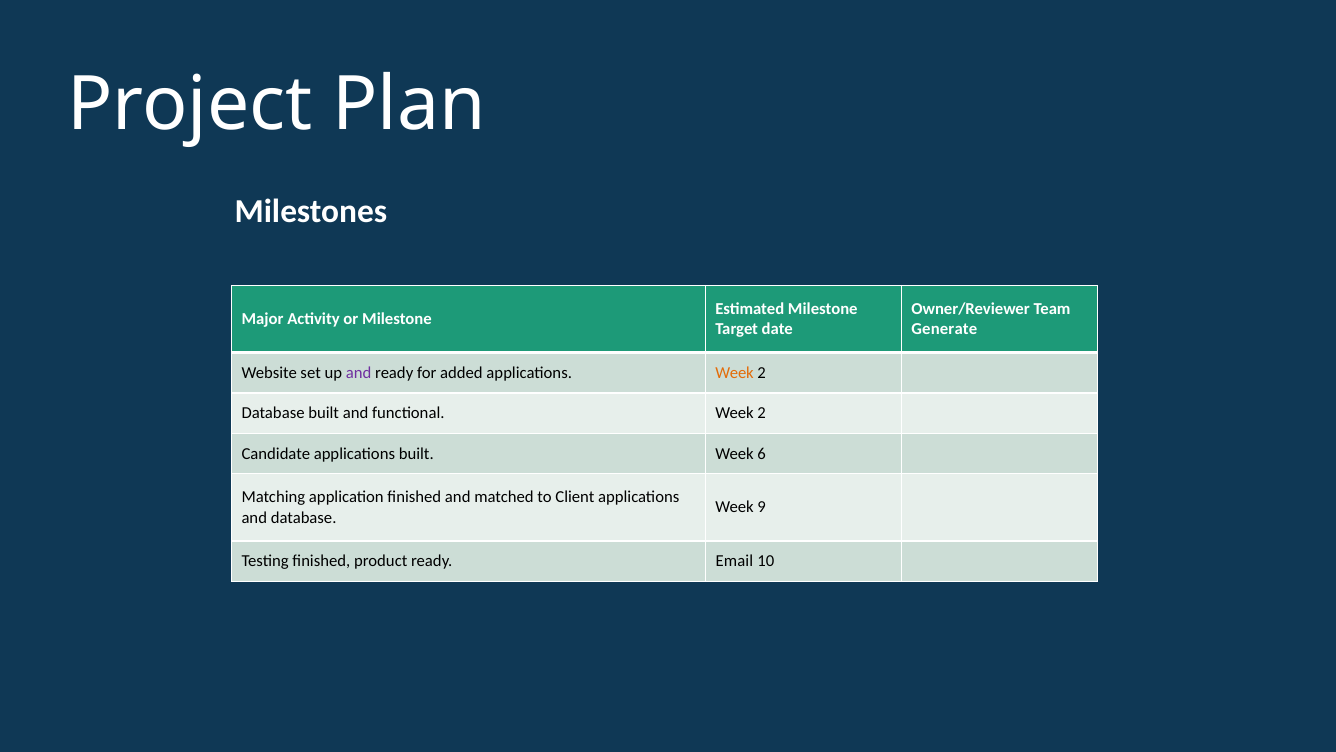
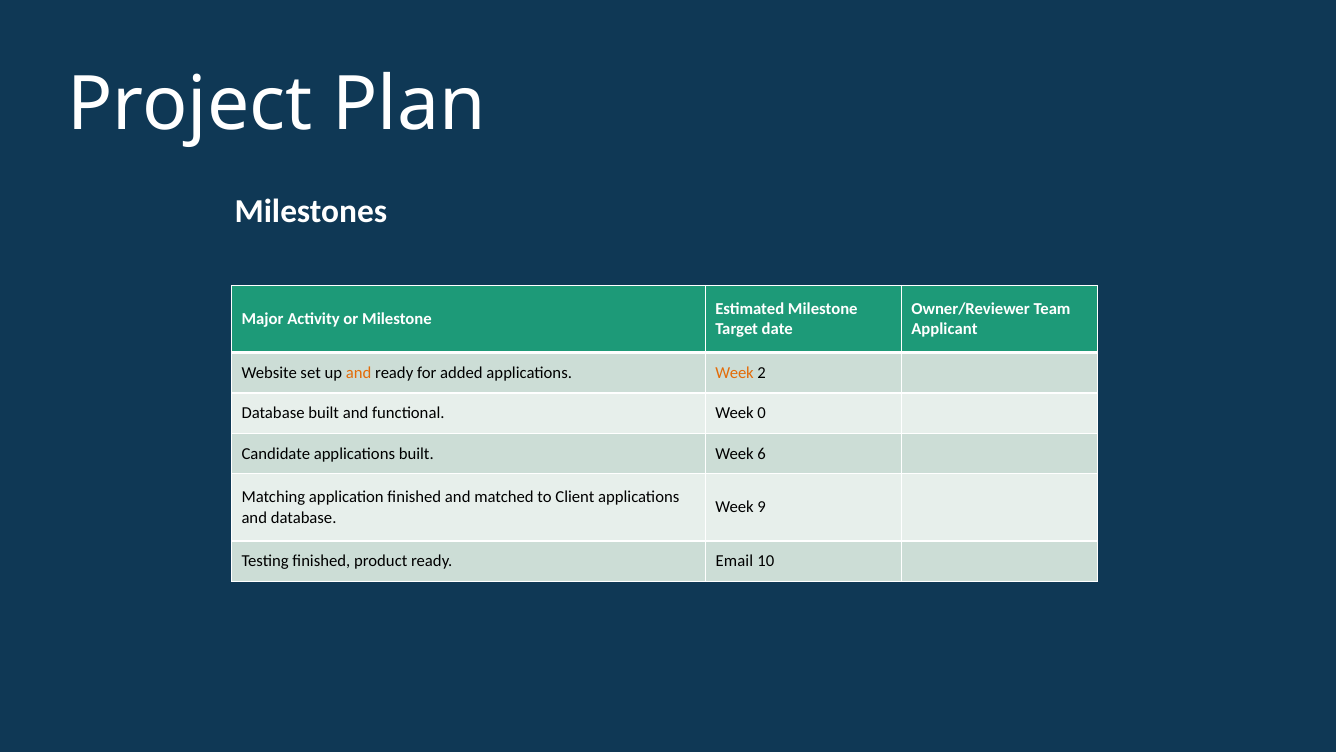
Generate: Generate -> Applicant
and at (359, 373) colour: purple -> orange
functional Week 2: 2 -> 0
